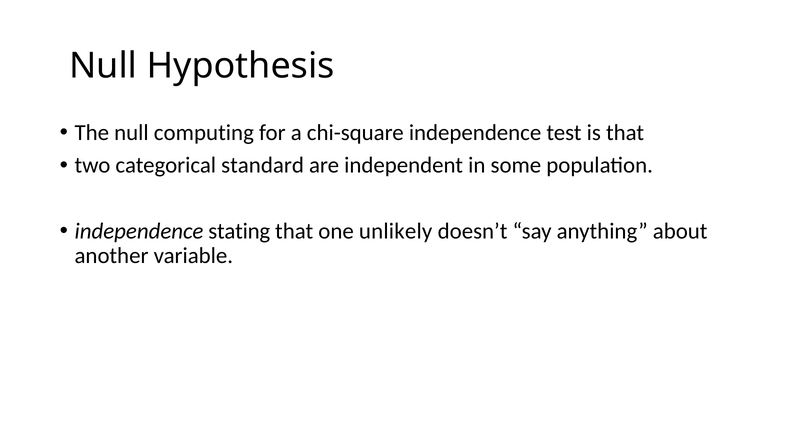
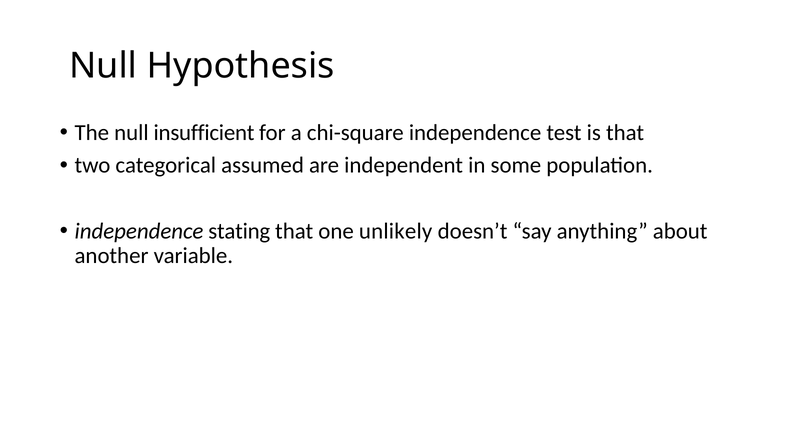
computing: computing -> insufficient
standard: standard -> assumed
